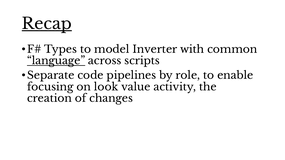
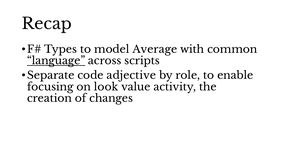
Recap underline: present -> none
Inverter: Inverter -> Average
pipelines: pipelines -> adjective
